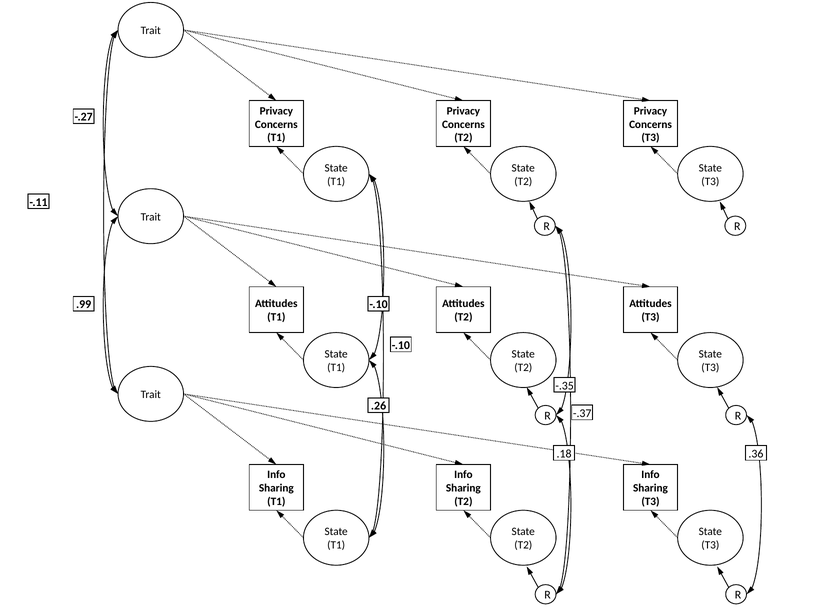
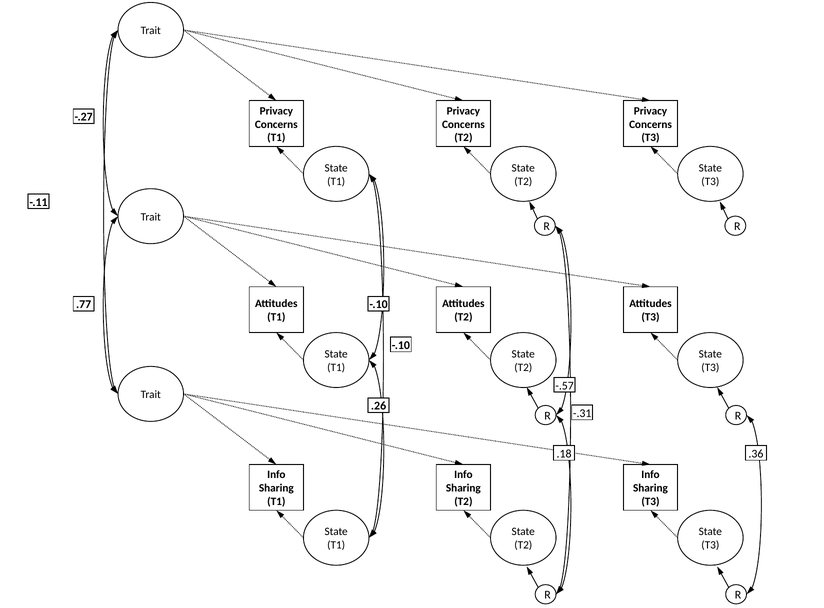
.99: .99 -> .77
-.35: -.35 -> -.57
-.37: -.37 -> -.31
